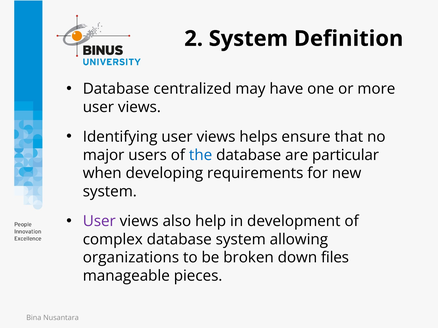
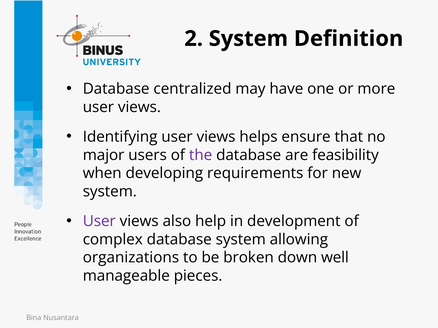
the colour: blue -> purple
particular: particular -> feasibility
files: files -> well
